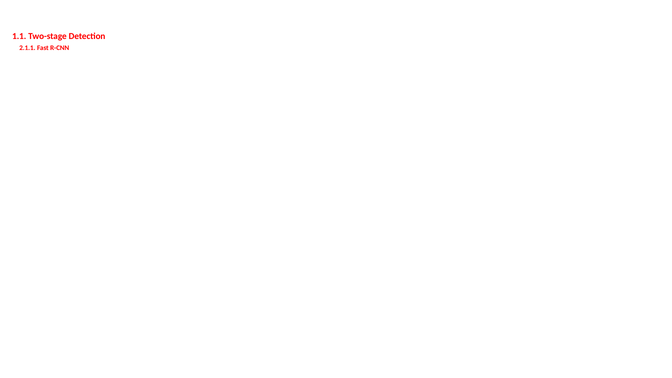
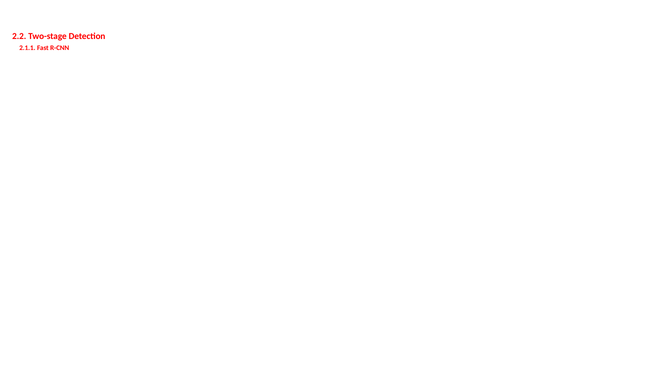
1.1: 1.1 -> 2.2
